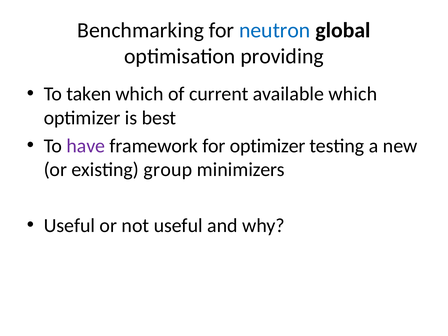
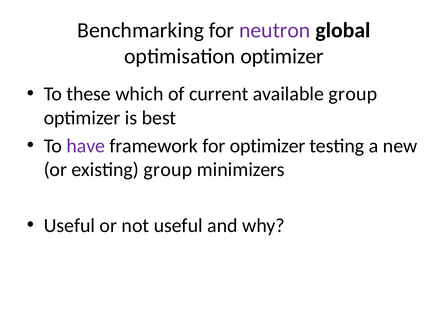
neutron colour: blue -> purple
optimisation providing: providing -> optimizer
taken: taken -> these
available which: which -> group
